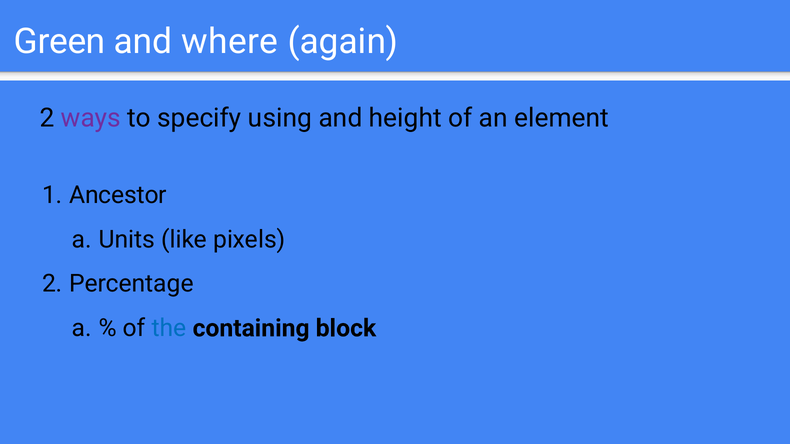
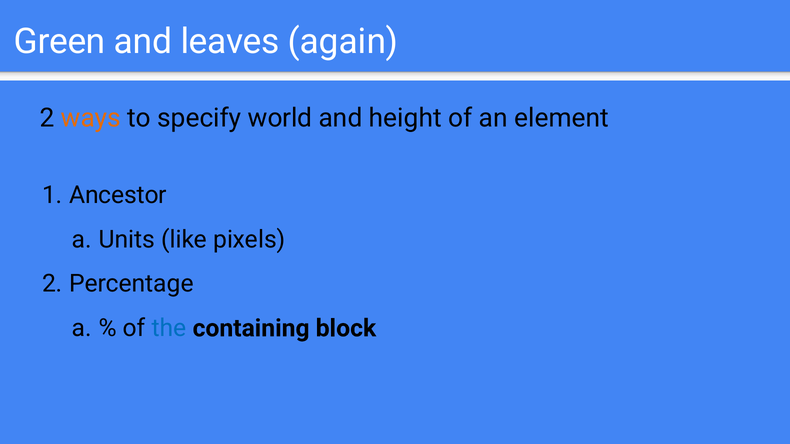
where: where -> leaves
ways colour: purple -> orange
using: using -> world
